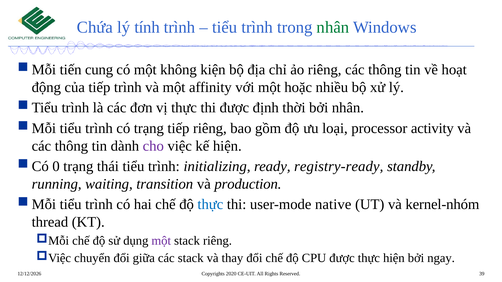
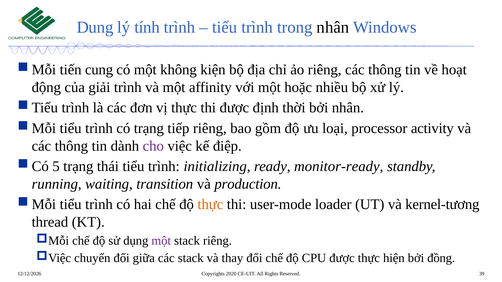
Chứa: Chứa -> Dung
nhân at (333, 27) colour: green -> black
của tiếp: tiếp -> giải
kế hiện: hiện -> điệp
0: 0 -> 5
registry-ready: registry-ready -> monitor-ready
thực at (210, 205) colour: blue -> orange
native: native -> loader
kernel-nhóm: kernel-nhóm -> kernel-tương
ngay: ngay -> đồng
